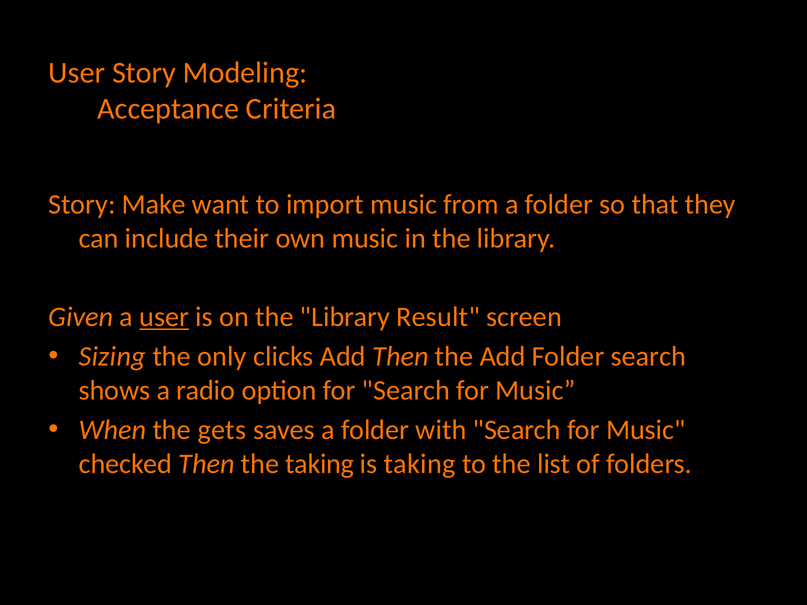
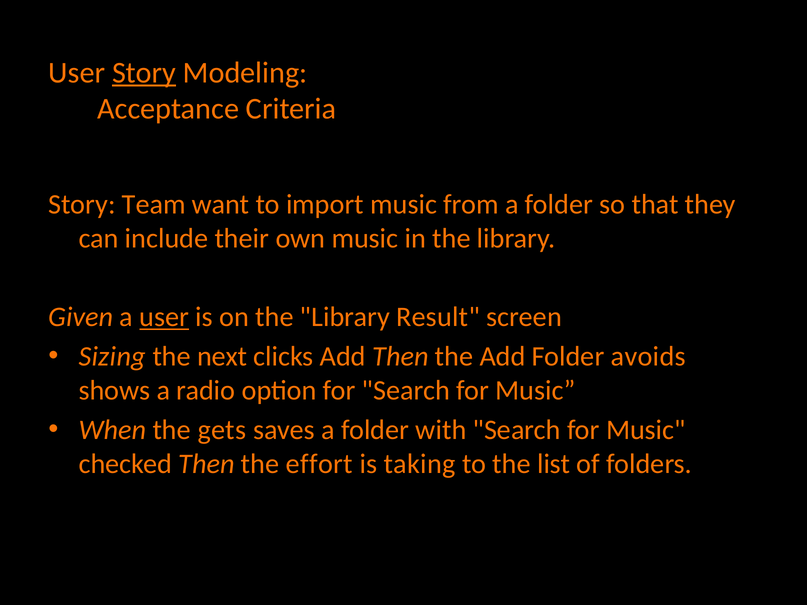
Story at (144, 73) underline: none -> present
Make: Make -> Team
only: only -> next
Folder search: search -> avoids
the taking: taking -> effort
